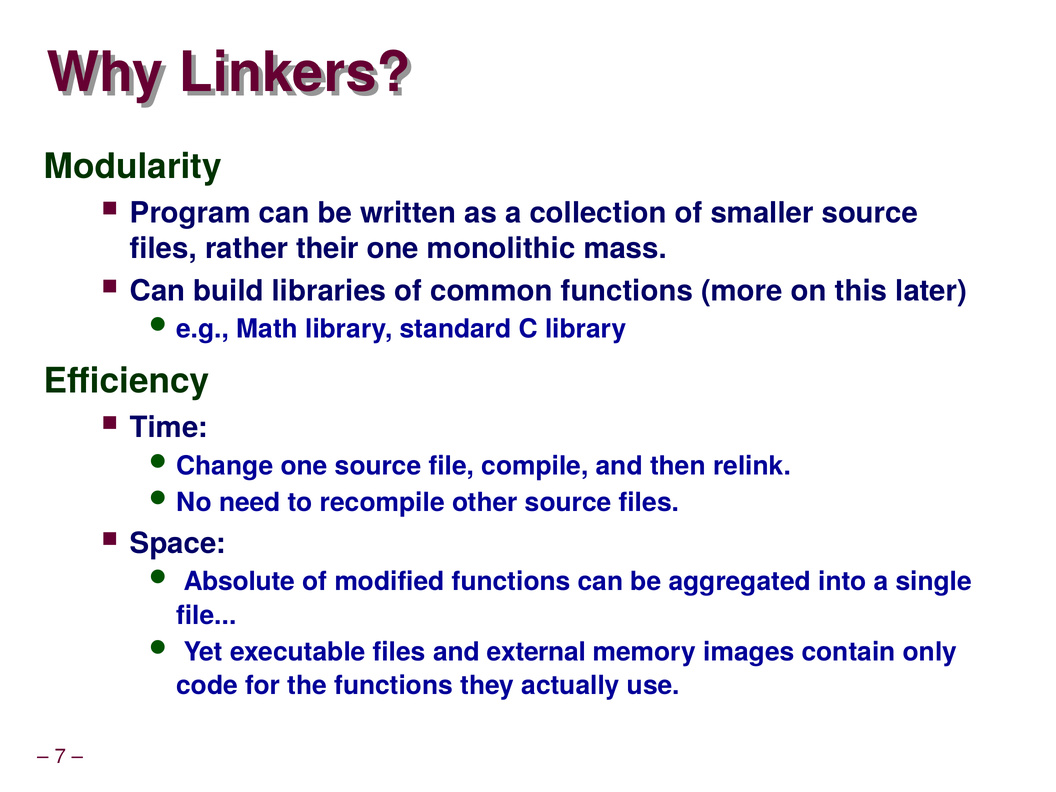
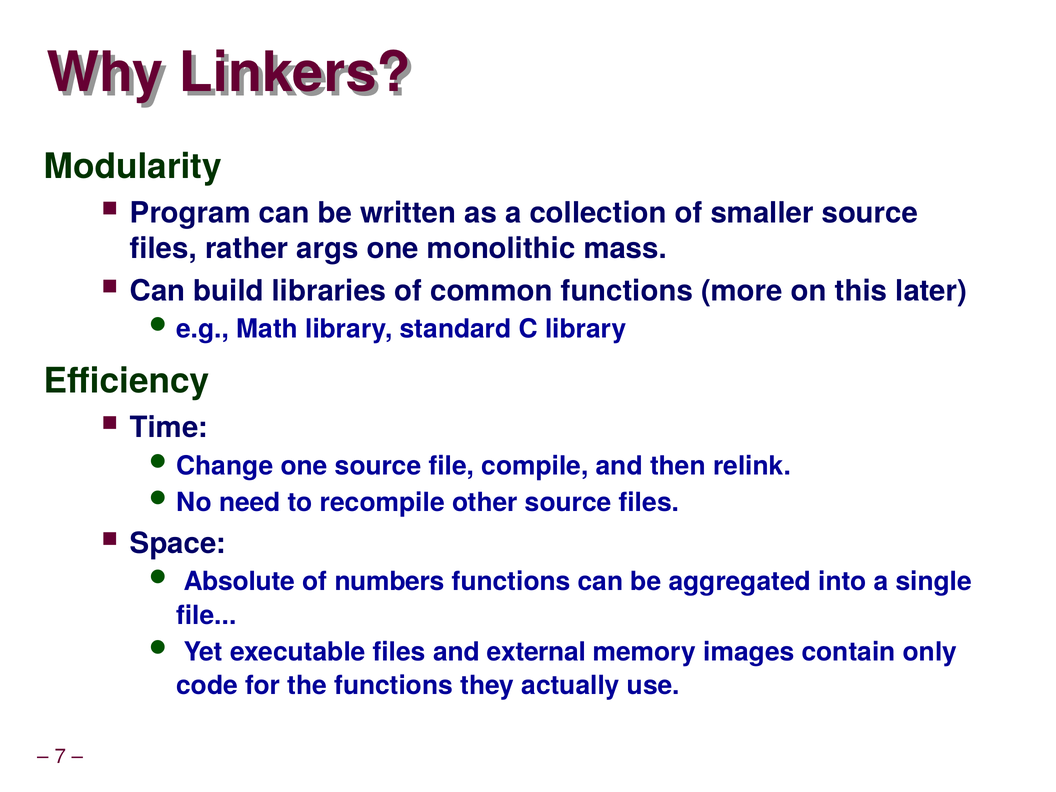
their: their -> args
modified: modified -> numbers
